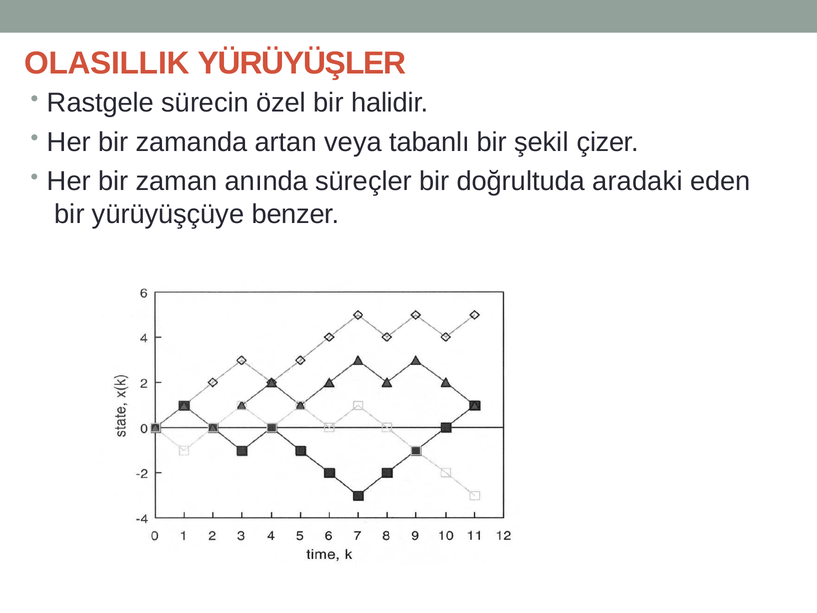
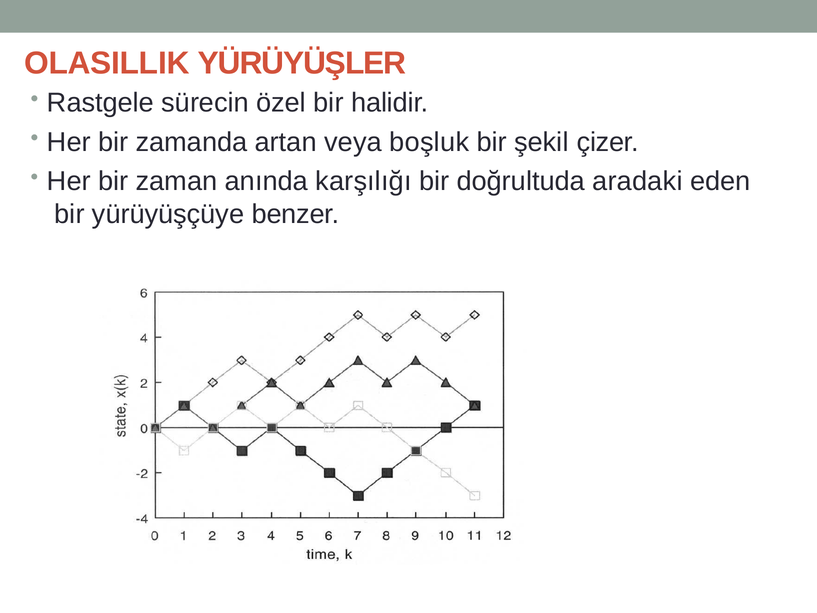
tabanlı: tabanlı -> boşluk
süreçler: süreçler -> karşılığı
